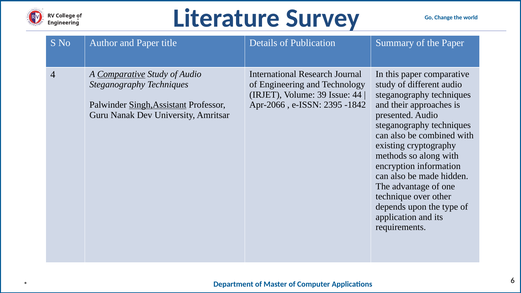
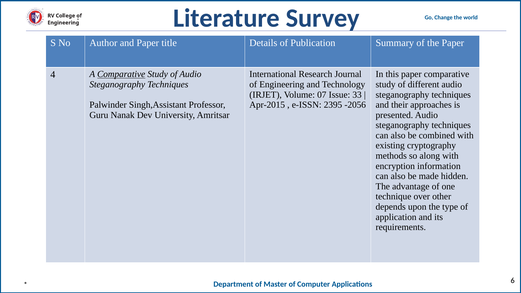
39: 39 -> 07
44: 44 -> 33
Singh,Assistant underline: present -> none
Apr-2066: Apr-2066 -> Apr-2015
-1842: -1842 -> -2056
